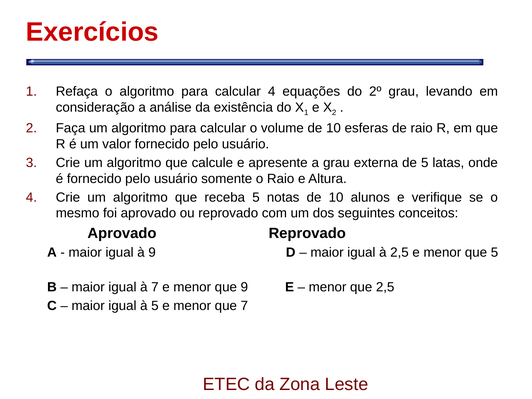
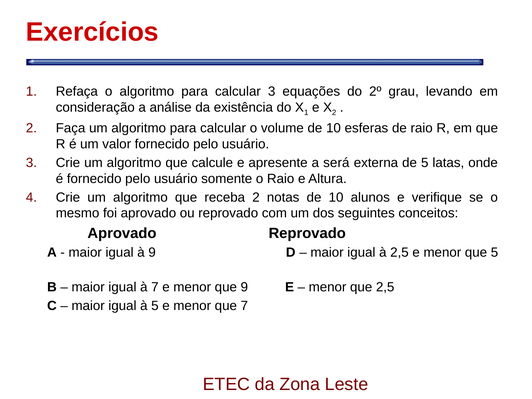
calcular 4: 4 -> 3
a grau: grau -> será
receba 5: 5 -> 2
